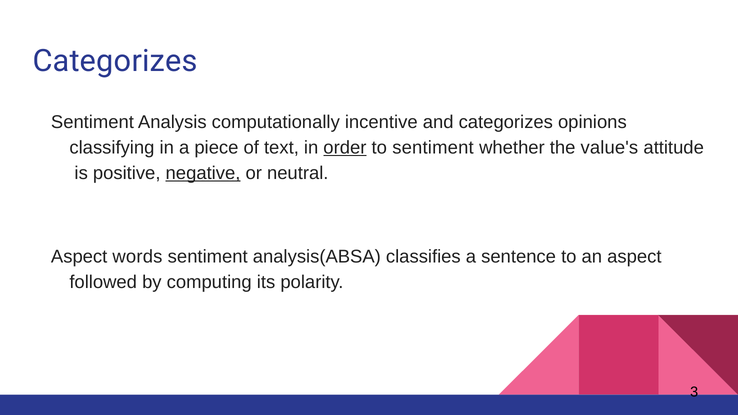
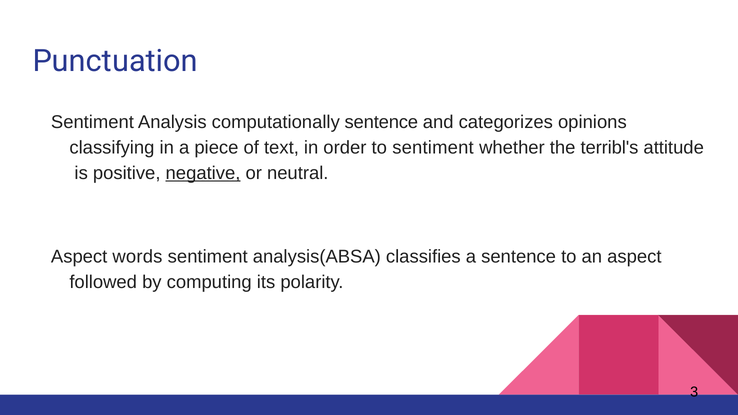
Categorizes at (115, 61): Categorizes -> Punctuation
computationally incentive: incentive -> sentence
order underline: present -> none
value's: value's -> terribl's
